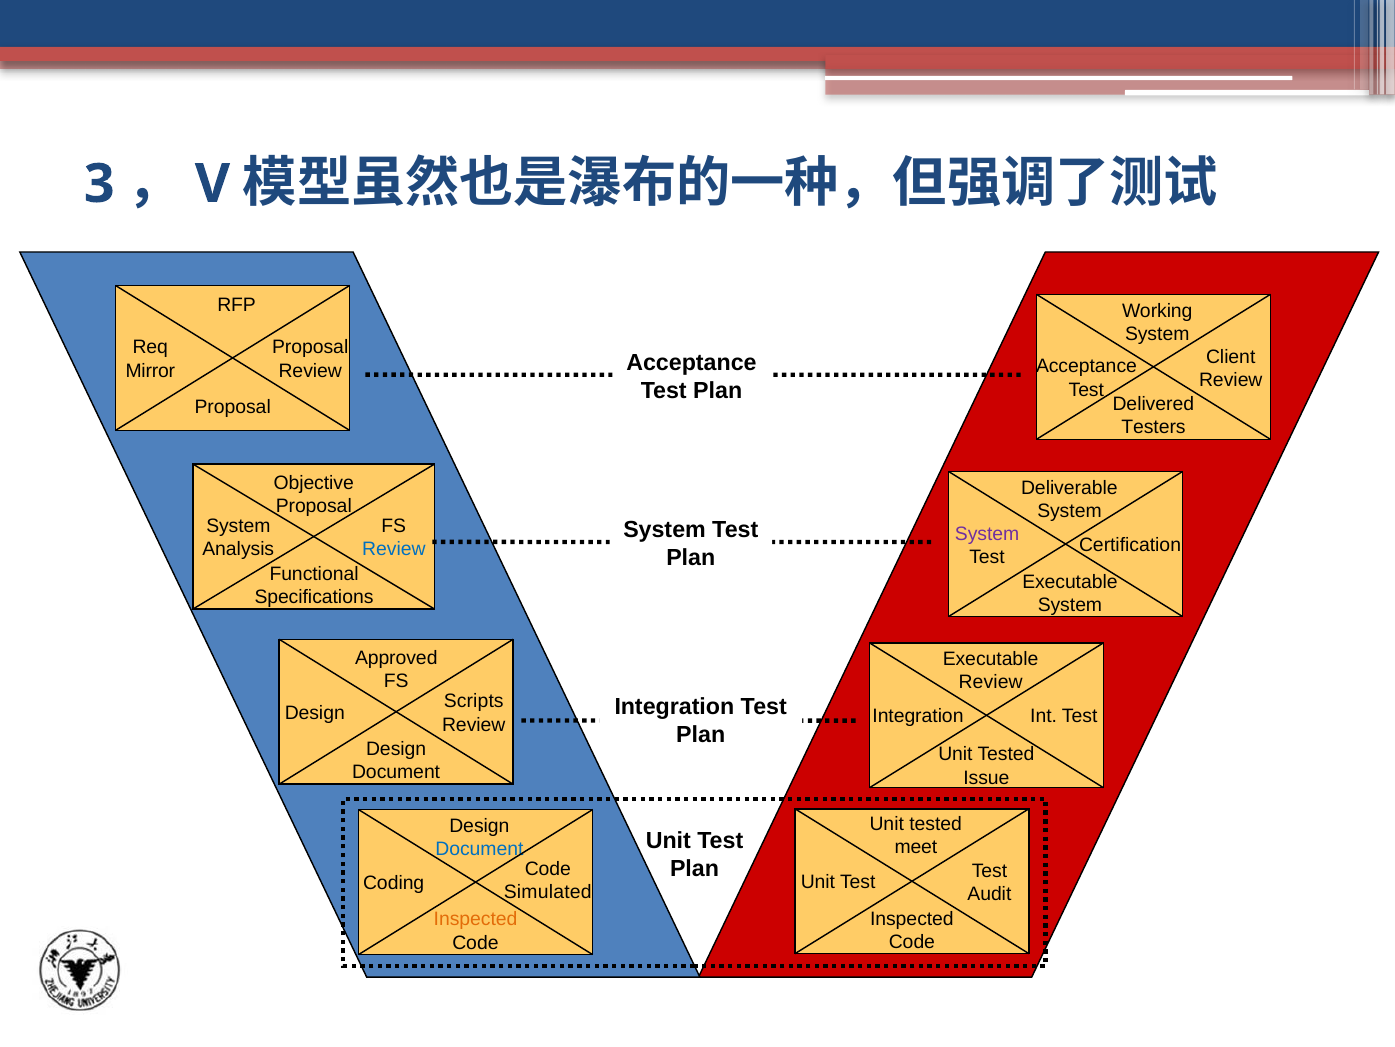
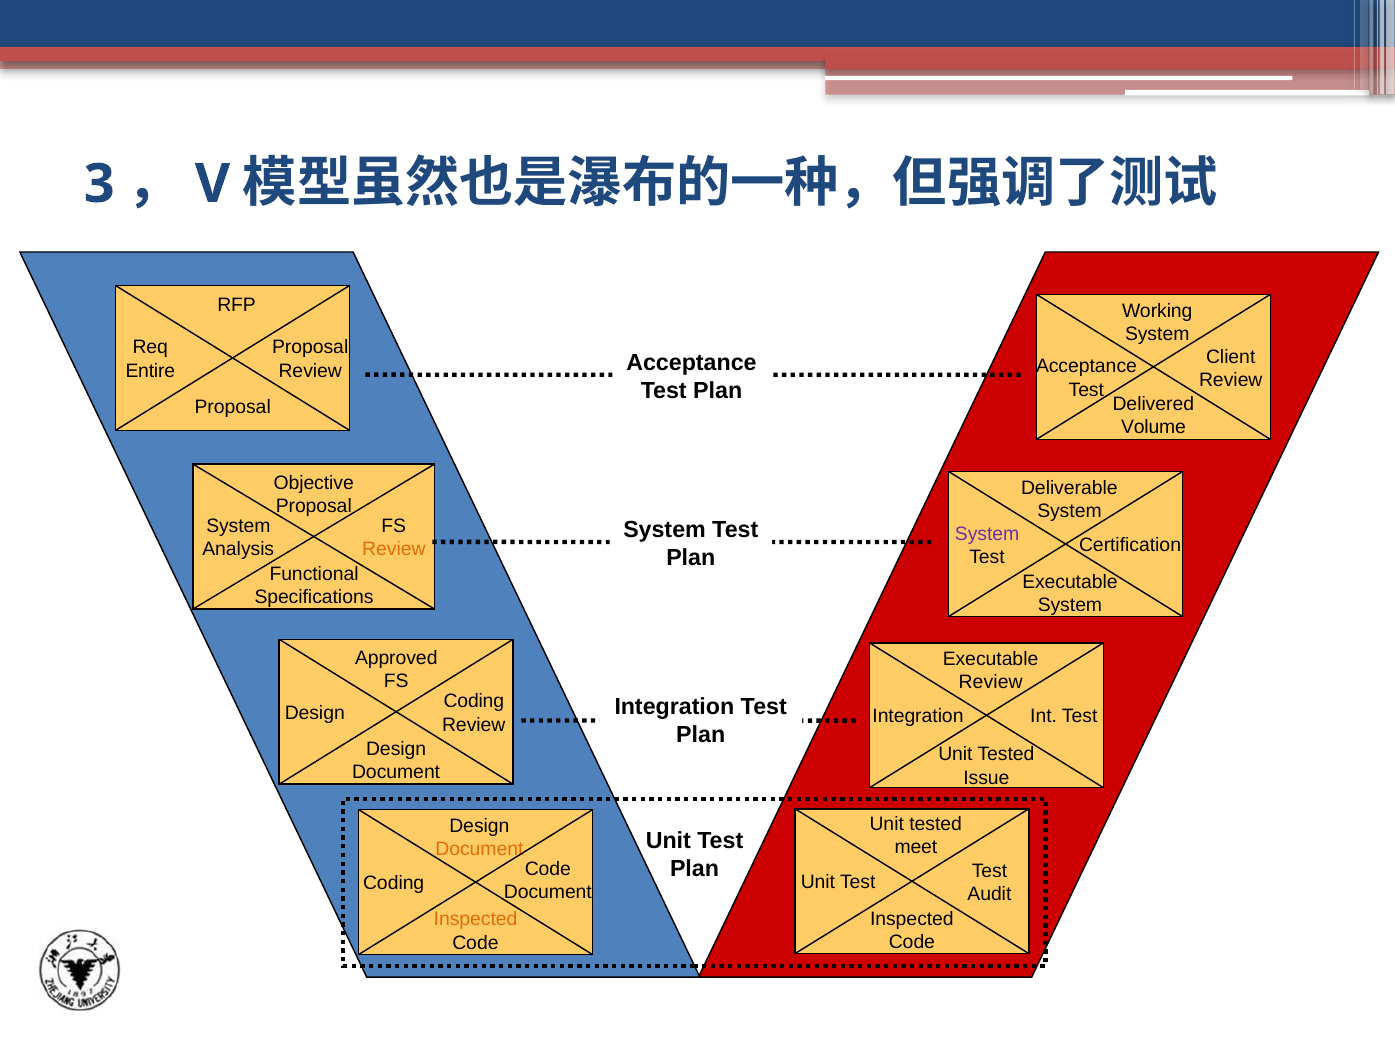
Mirror: Mirror -> Entire
Testers: Testers -> Volume
Review at (394, 549) colour: blue -> orange
Scripts at (474, 701): Scripts -> Coding
Document at (479, 849) colour: blue -> orange
Simulated at (548, 891): Simulated -> Document
